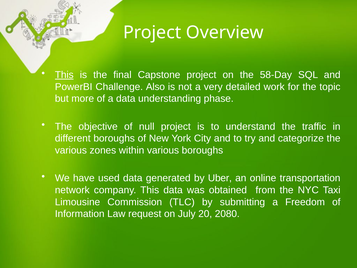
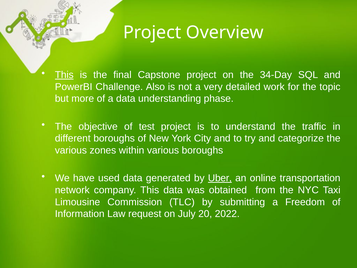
58-Day: 58-Day -> 34-Day
null: null -> test
Uber underline: none -> present
2080: 2080 -> 2022
